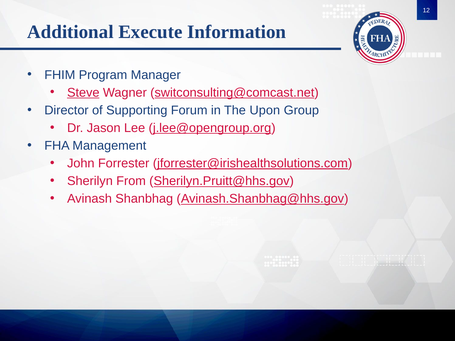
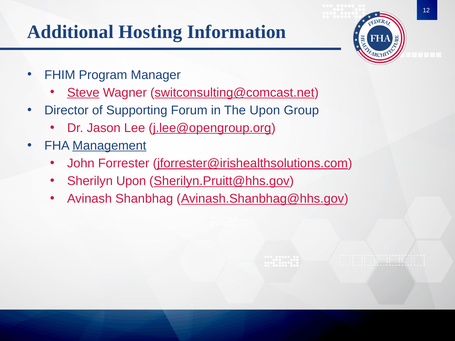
Execute: Execute -> Hosting
Management underline: none -> present
Sherilyn From: From -> Upon
